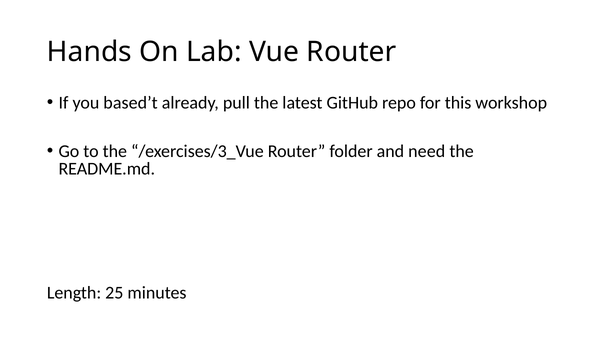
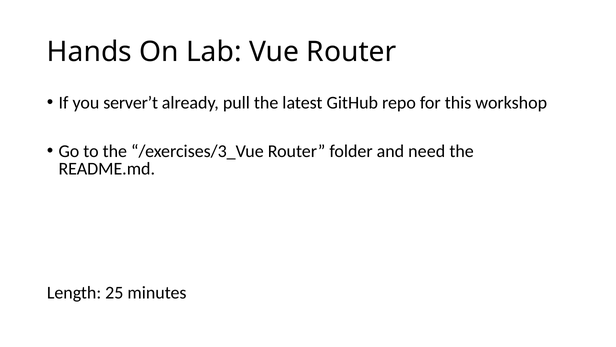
based’t: based’t -> server’t
